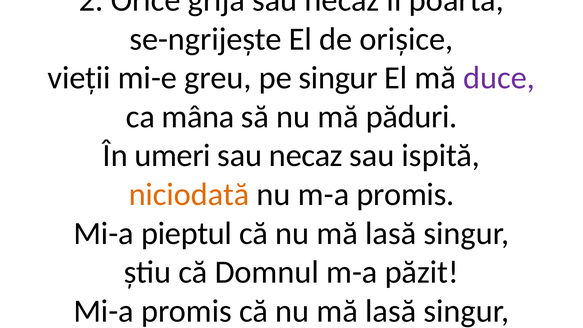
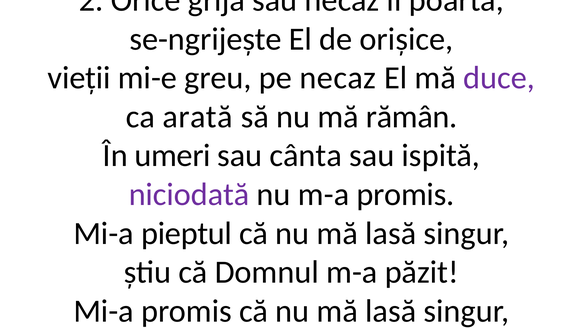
pe singur: singur -> necaz
mâna: mâna -> arată
păduri: păduri -> rămân
necaz at (306, 156): necaz -> cânta
niciodată colour: orange -> purple
